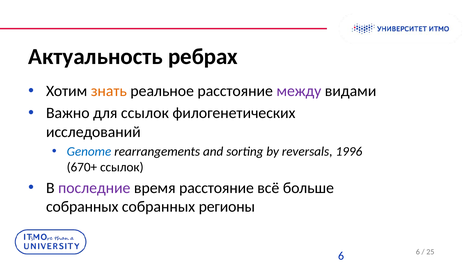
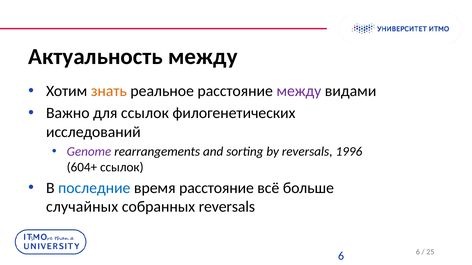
Актуальность ребрах: ребрах -> между
Genome colour: blue -> purple
670+: 670+ -> 604+
последние colour: purple -> blue
собранных at (82, 207): собранных -> случайных
собранных регионы: регионы -> reversals
